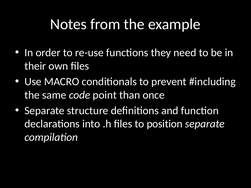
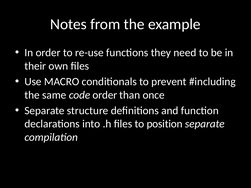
code point: point -> order
